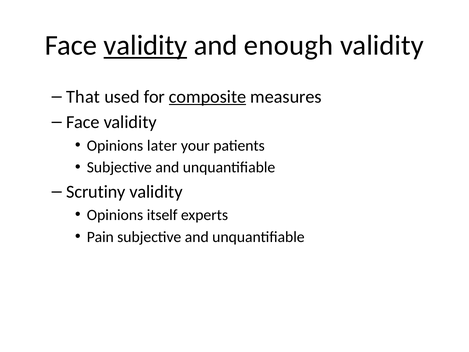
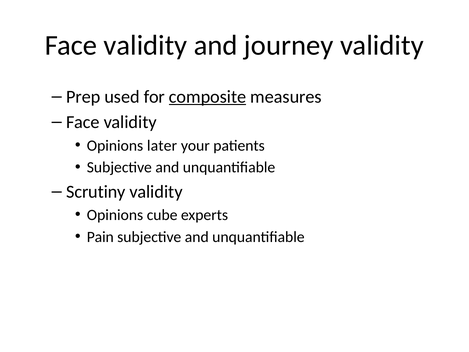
validity at (145, 45) underline: present -> none
enough: enough -> journey
That: That -> Prep
itself: itself -> cube
